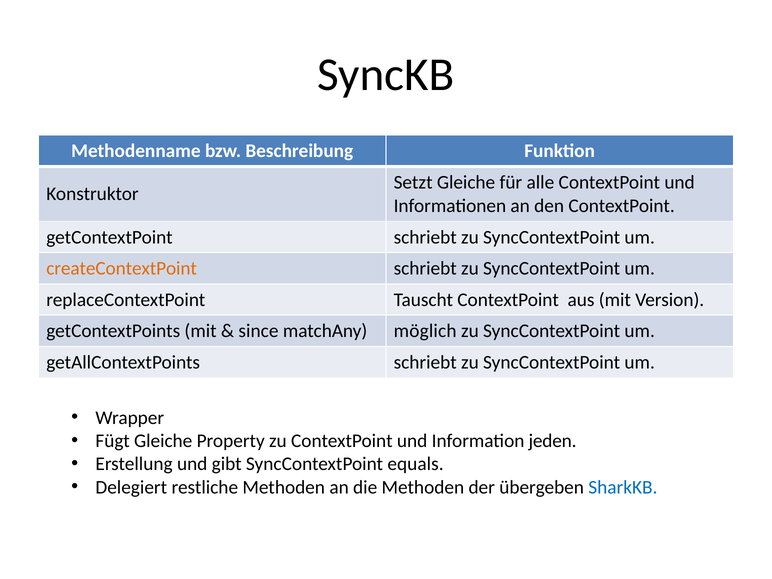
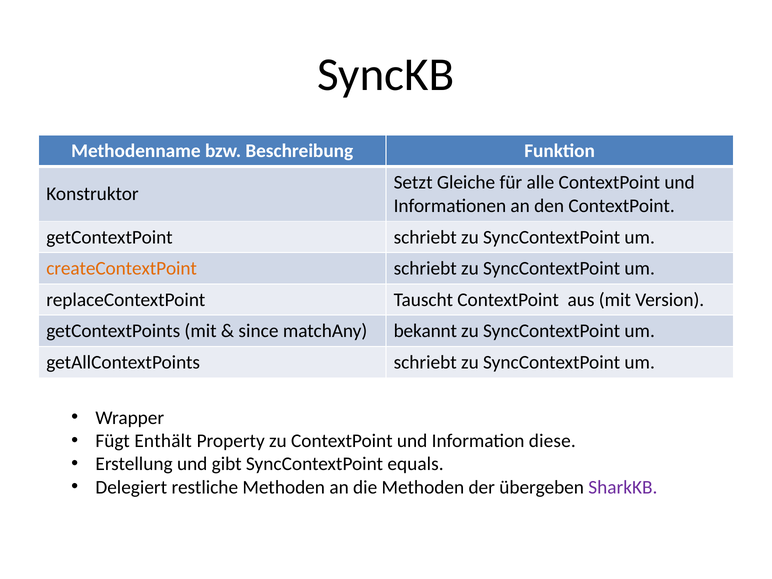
möglich: möglich -> bekannt
Fügt Gleiche: Gleiche -> Enthält
jeden: jeden -> diese
SharkKB colour: blue -> purple
